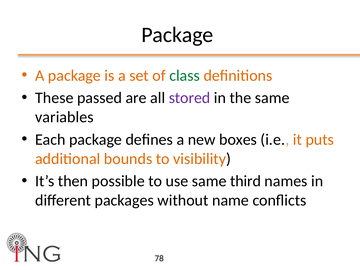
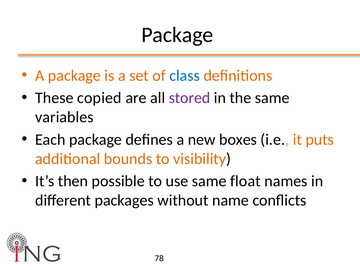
class colour: green -> blue
passed: passed -> copied
third: third -> float
